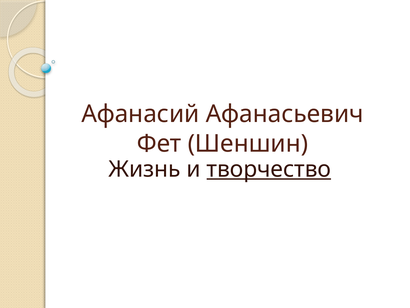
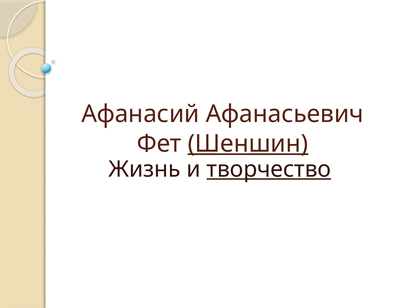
Шеншин underline: none -> present
